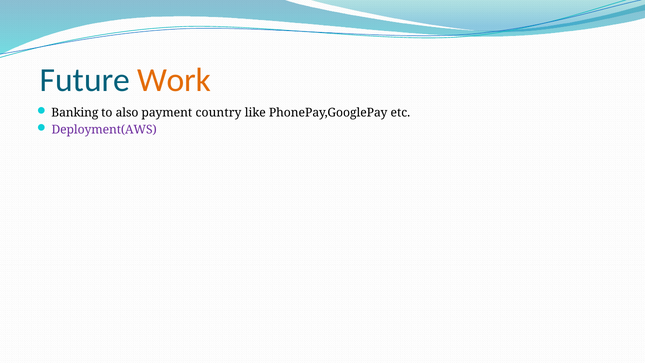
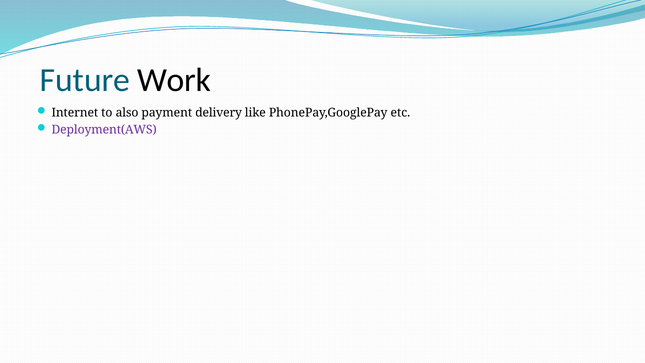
Work colour: orange -> black
Banking: Banking -> Internet
country: country -> delivery
